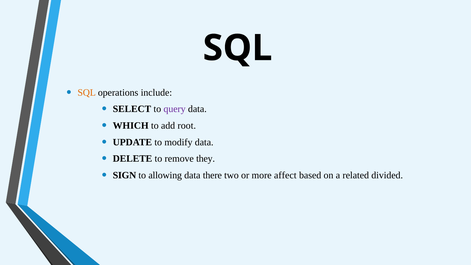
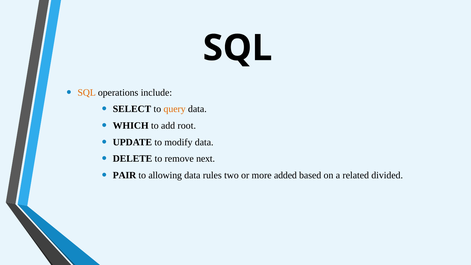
query colour: purple -> orange
they: they -> next
SIGN: SIGN -> PAIR
there: there -> rules
affect: affect -> added
